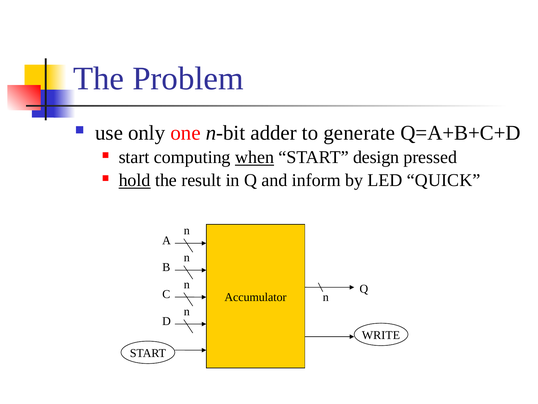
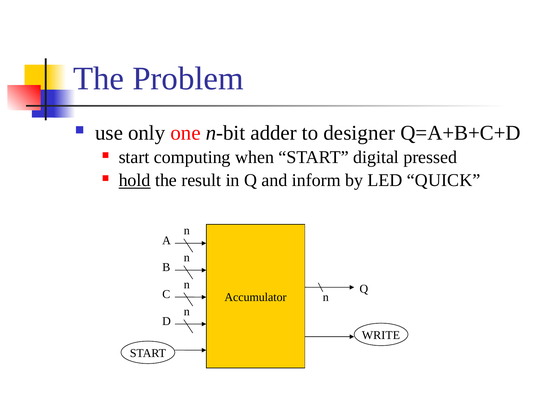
generate: generate -> designer
when underline: present -> none
design: design -> digital
